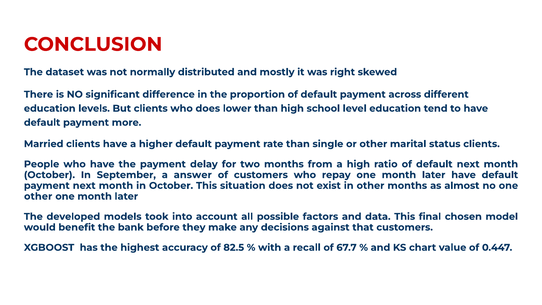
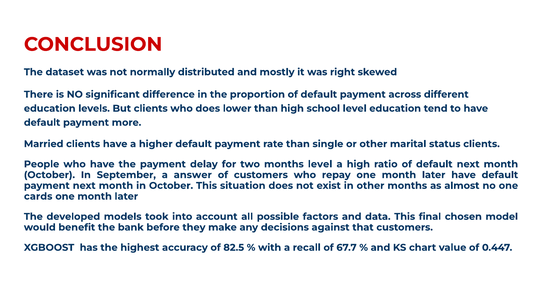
months from: from -> level
other at (38, 196): other -> cards
